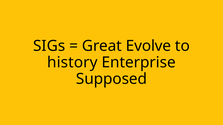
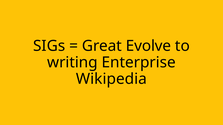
history: history -> writing
Supposed: Supposed -> Wikipedia
